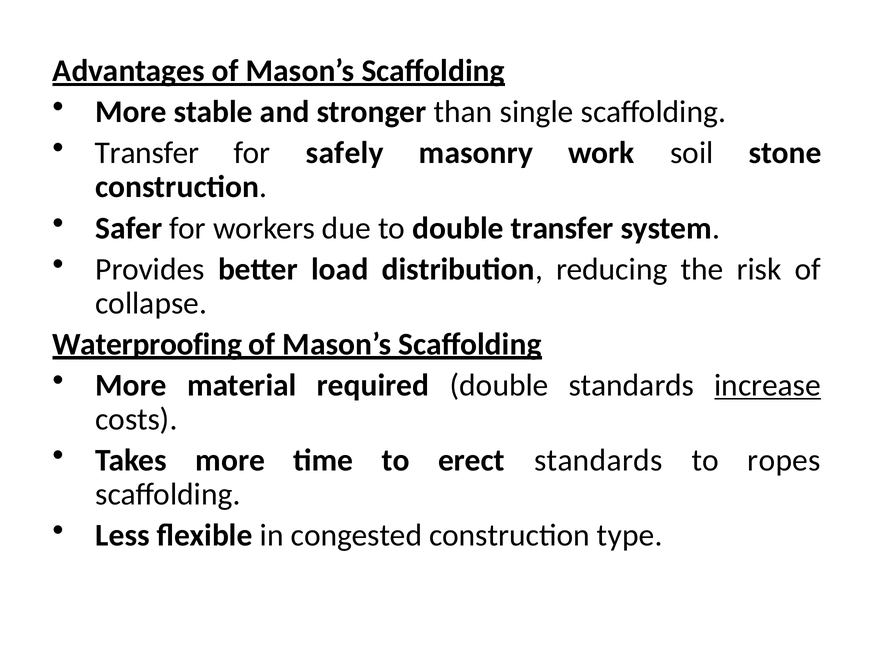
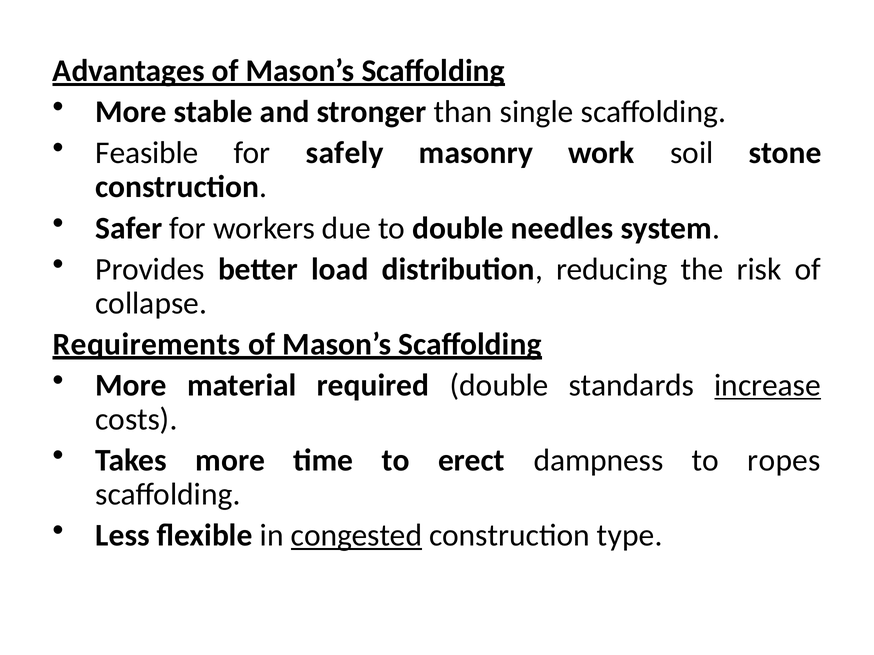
Transfer at (147, 153): Transfer -> Feasible
double transfer: transfer -> needles
Waterproofing: Waterproofing -> Requirements
erect standards: standards -> dampness
congested underline: none -> present
